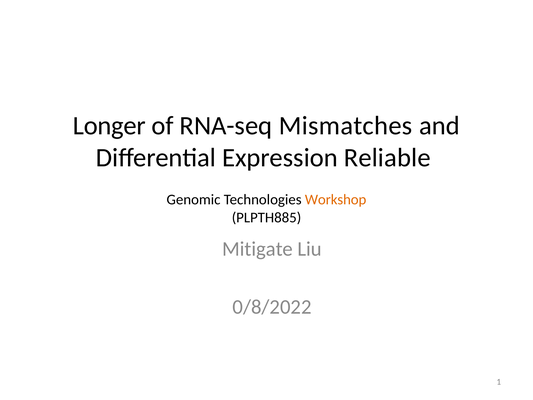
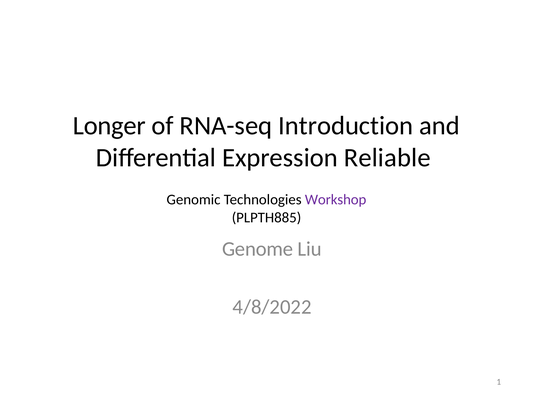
Mismatches: Mismatches -> Introduction
Workshop colour: orange -> purple
Mitigate: Mitigate -> Genome
0/8/2022: 0/8/2022 -> 4/8/2022
